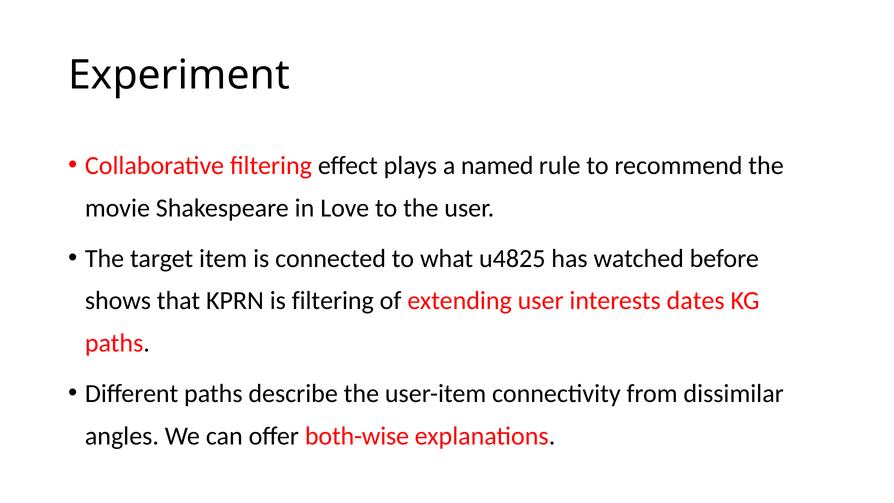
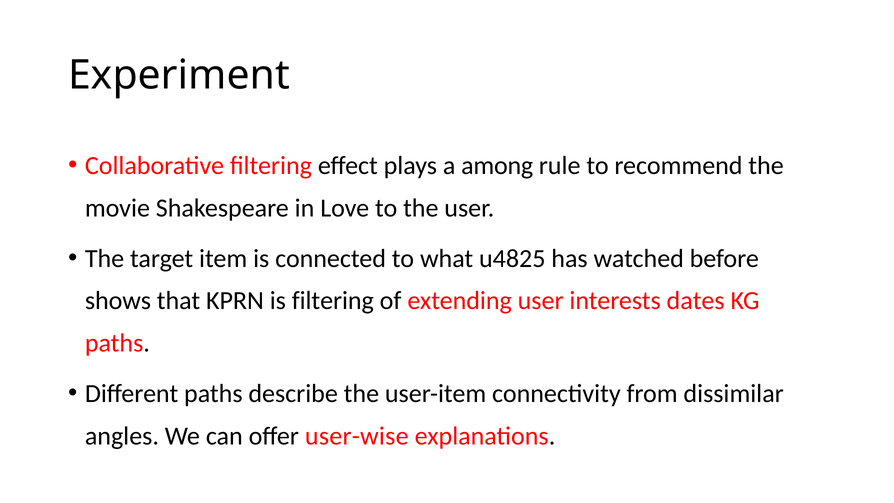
named: named -> among
both-wise: both-wise -> user-wise
